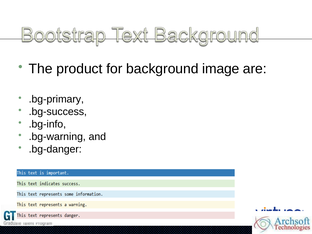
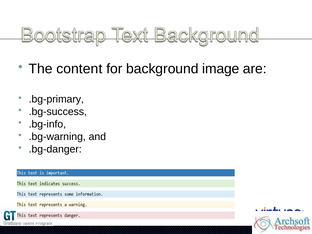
product: product -> content
